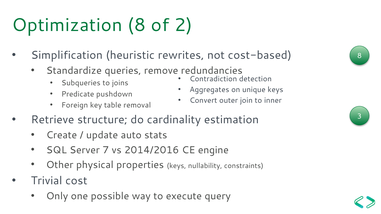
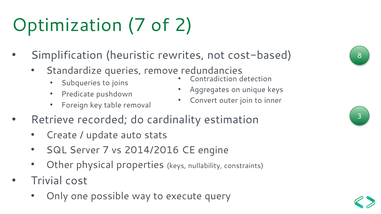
Optimization 8: 8 -> 7
structure: structure -> recorded
